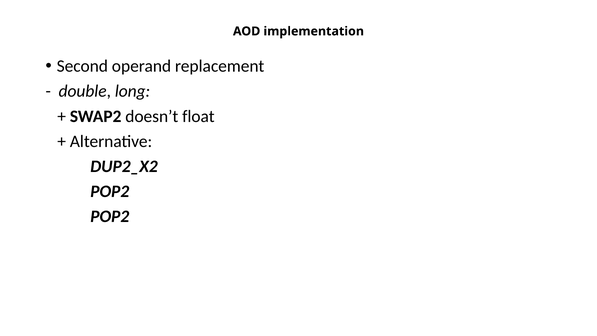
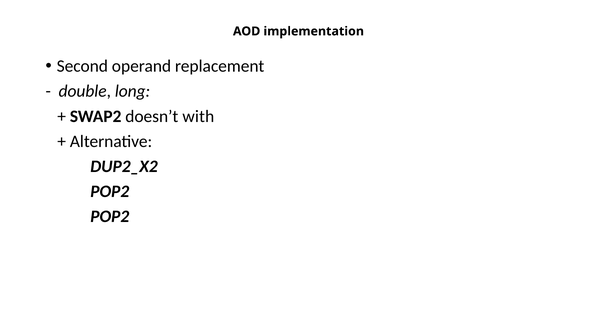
float: float -> with
